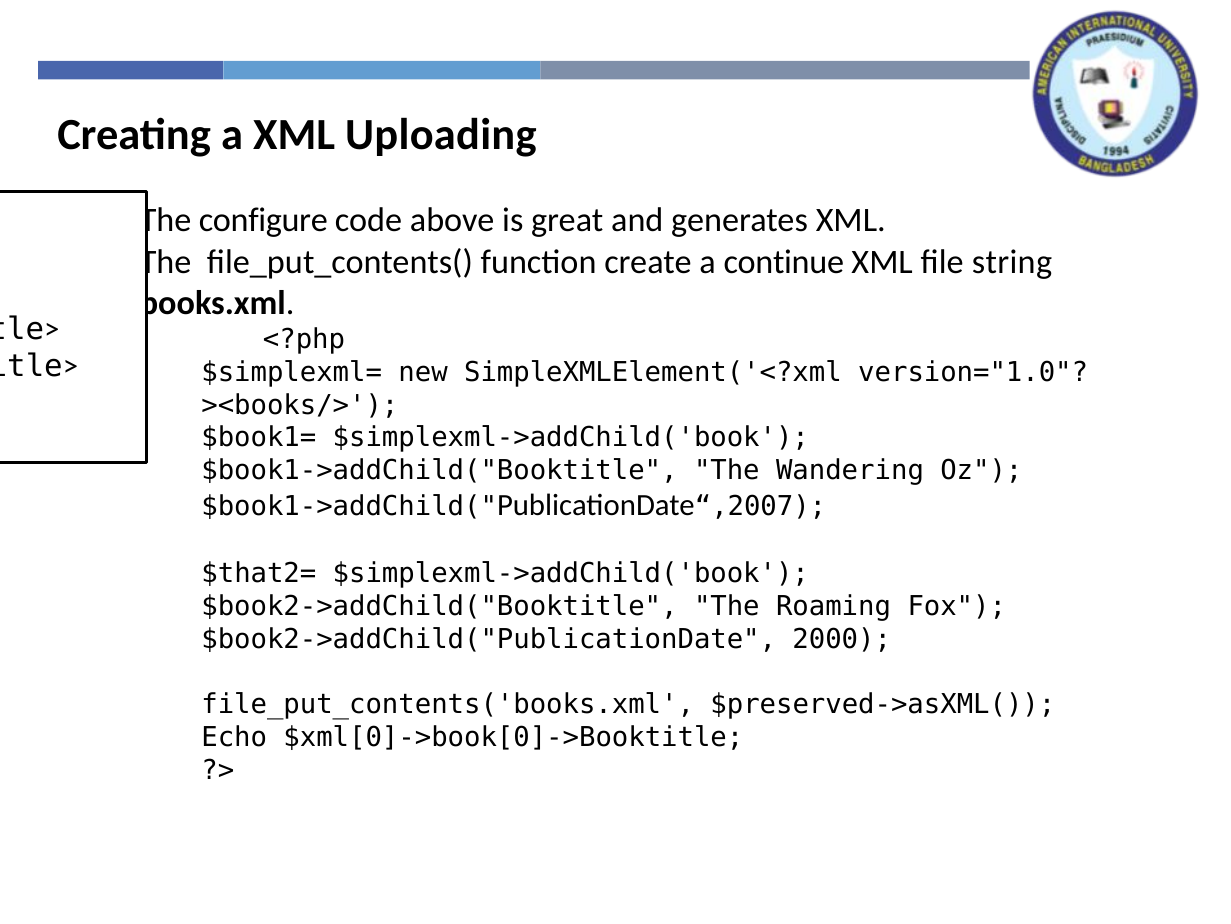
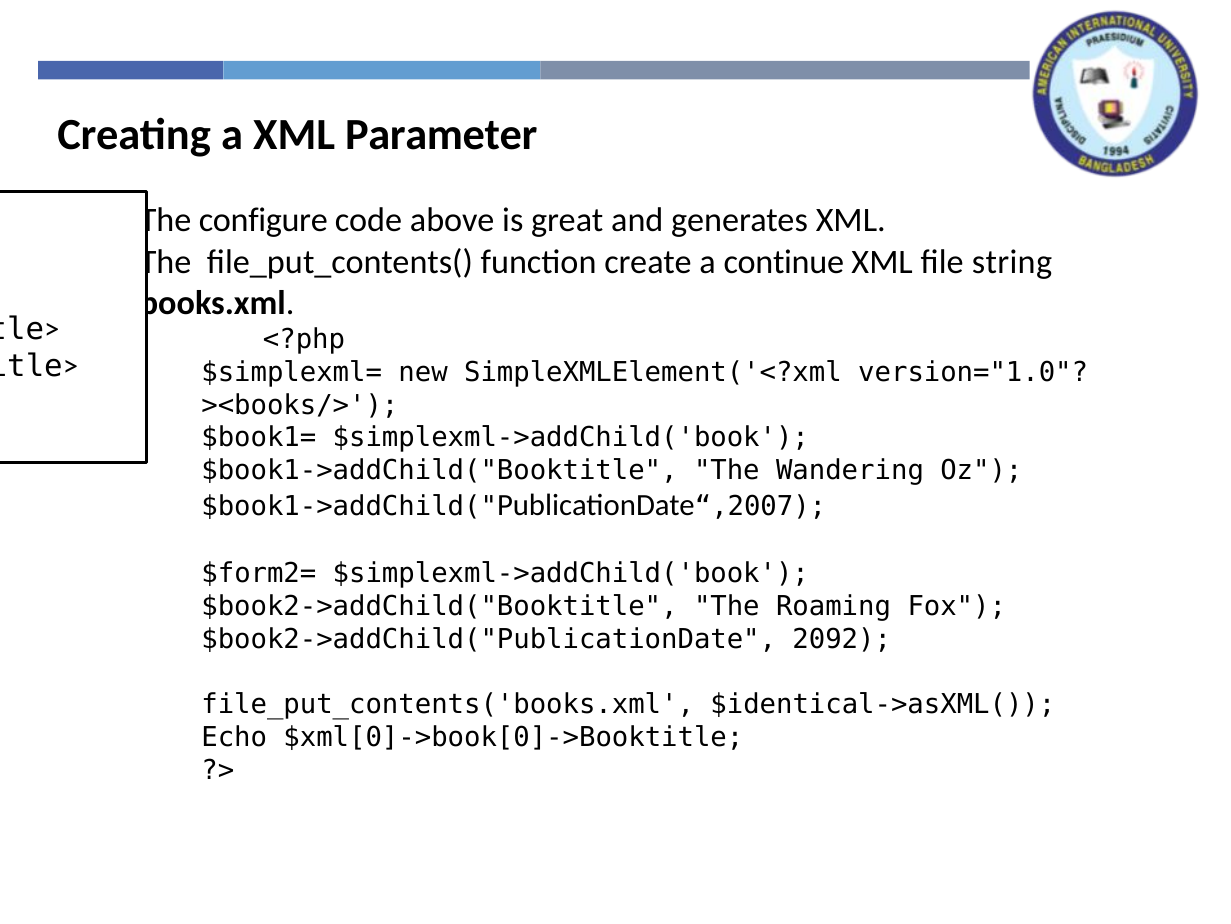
Uploading: Uploading -> Parameter
$that2=: $that2= -> $form2=
2000: 2000 -> 2092
$preserved->asXML(: $preserved->asXML( -> $identical->asXML(
